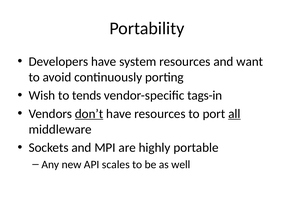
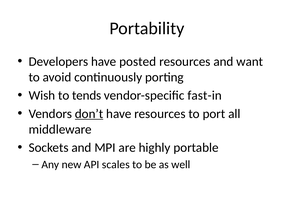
system: system -> posted
tags-in: tags-in -> fast-in
all underline: present -> none
